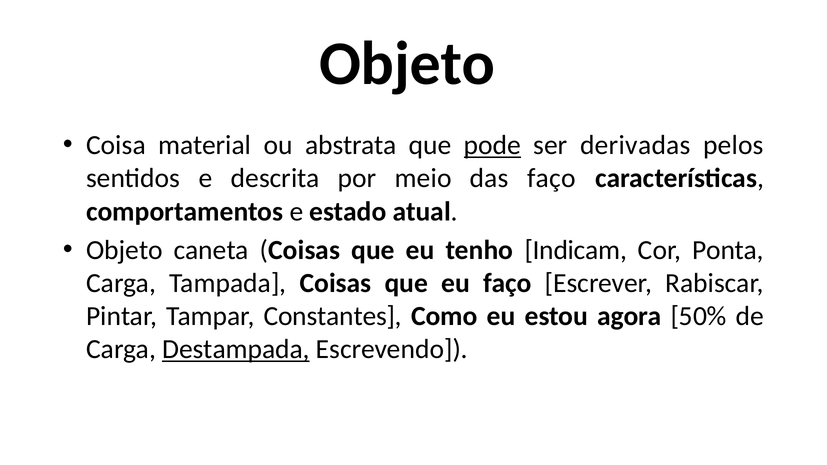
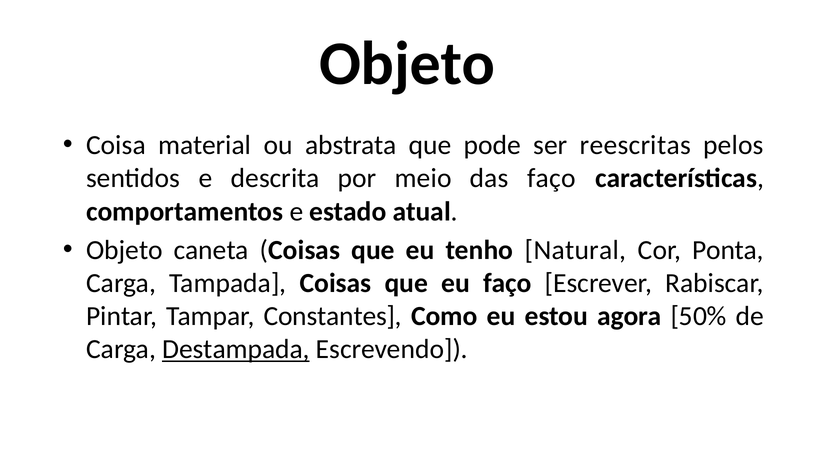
pode underline: present -> none
derivadas: derivadas -> reescritas
Indicam: Indicam -> Natural
